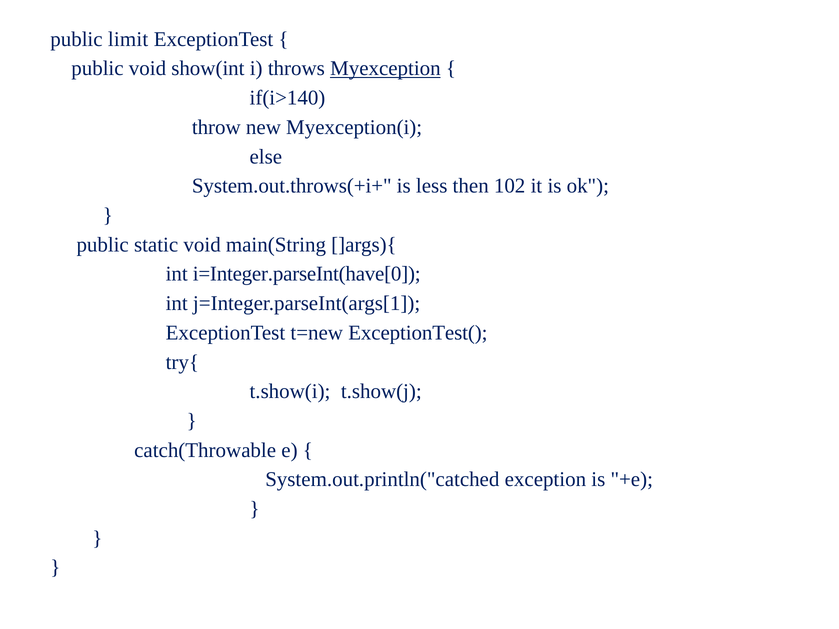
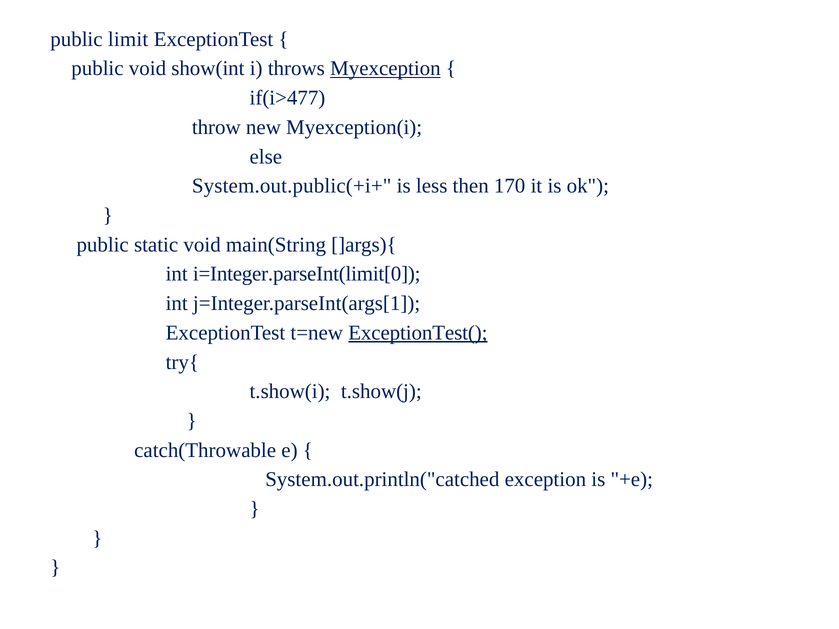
if(i>140: if(i>140 -> if(i>477
System.out.throws(+i+: System.out.throws(+i+ -> System.out.public(+i+
102: 102 -> 170
i=Integer.parseInt(have[0: i=Integer.parseInt(have[0 -> i=Integer.parseInt(limit[0
ExceptionTest( underline: none -> present
